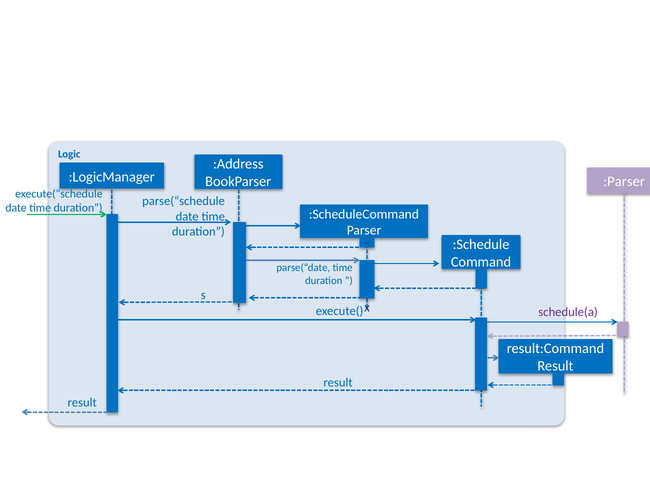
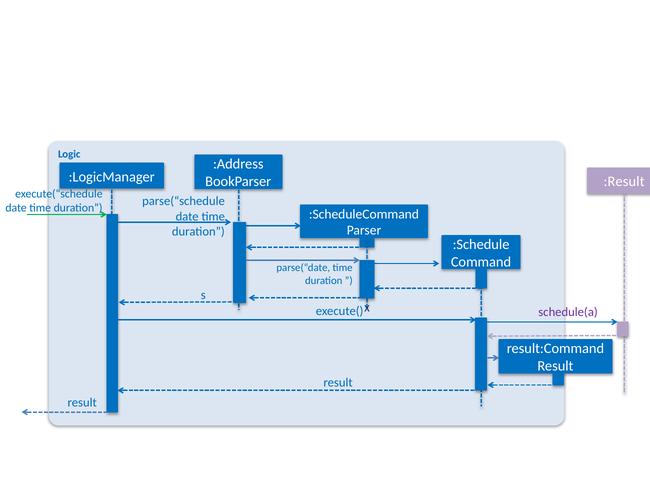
:Parser: :Parser -> :Result
